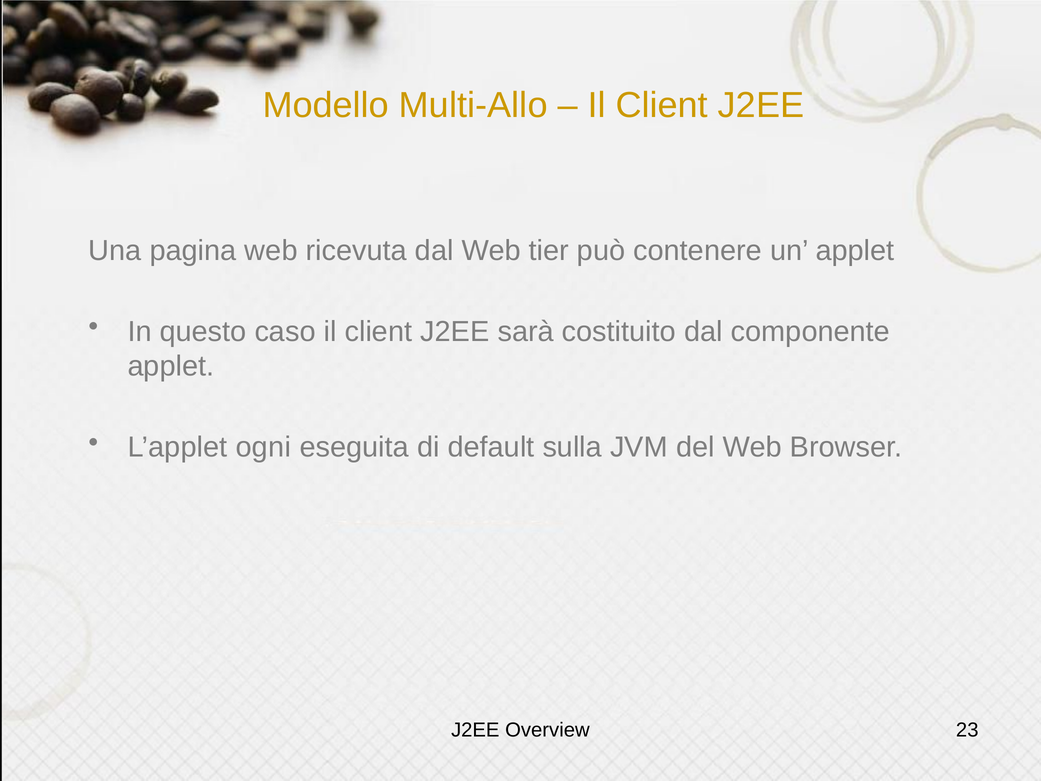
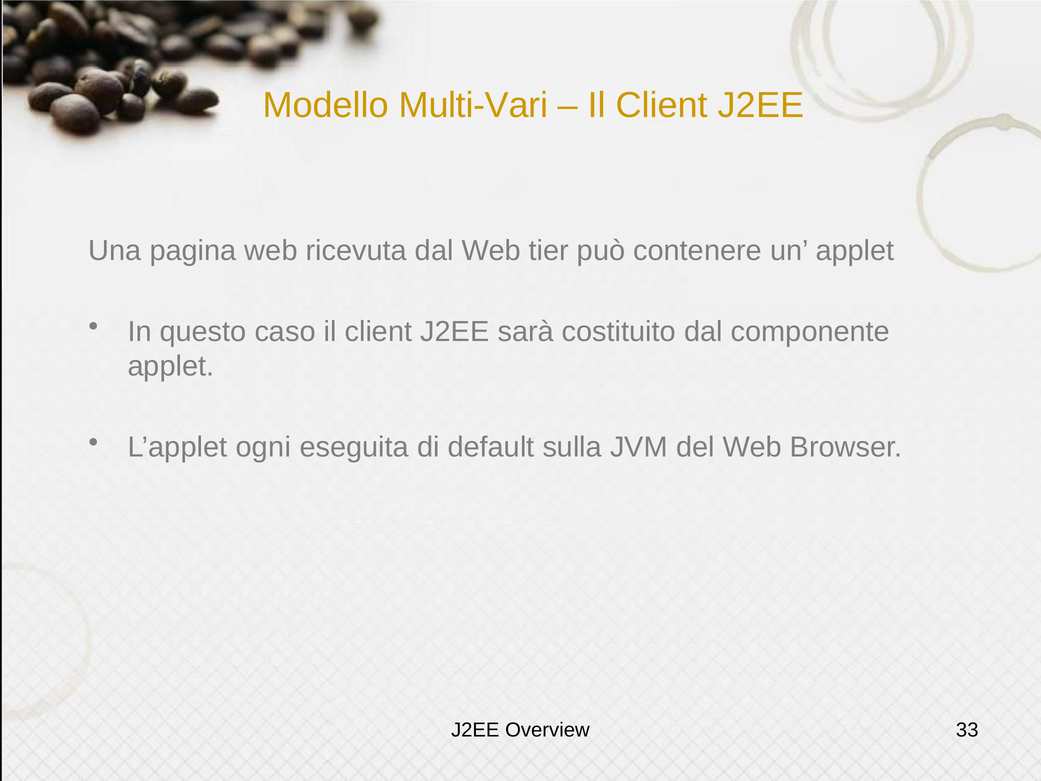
Multi-Allo: Multi-Allo -> Multi-Vari
23: 23 -> 33
